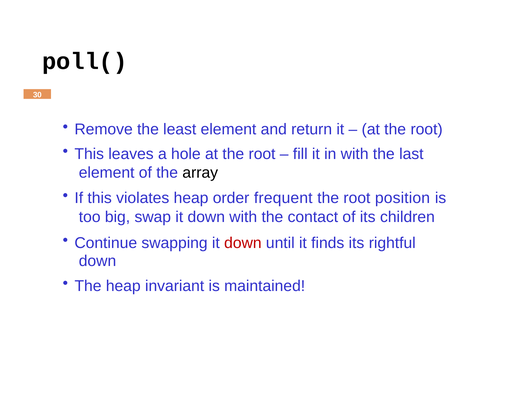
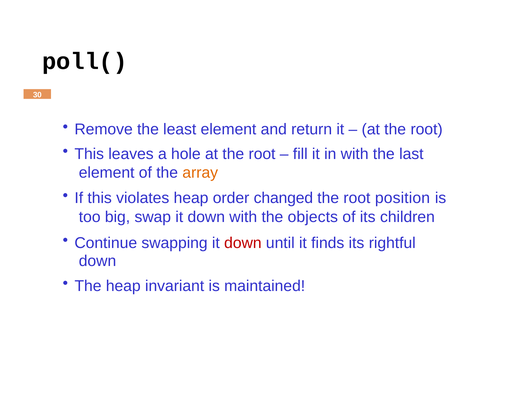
array colour: black -> orange
frequent: frequent -> changed
contact: contact -> objects
